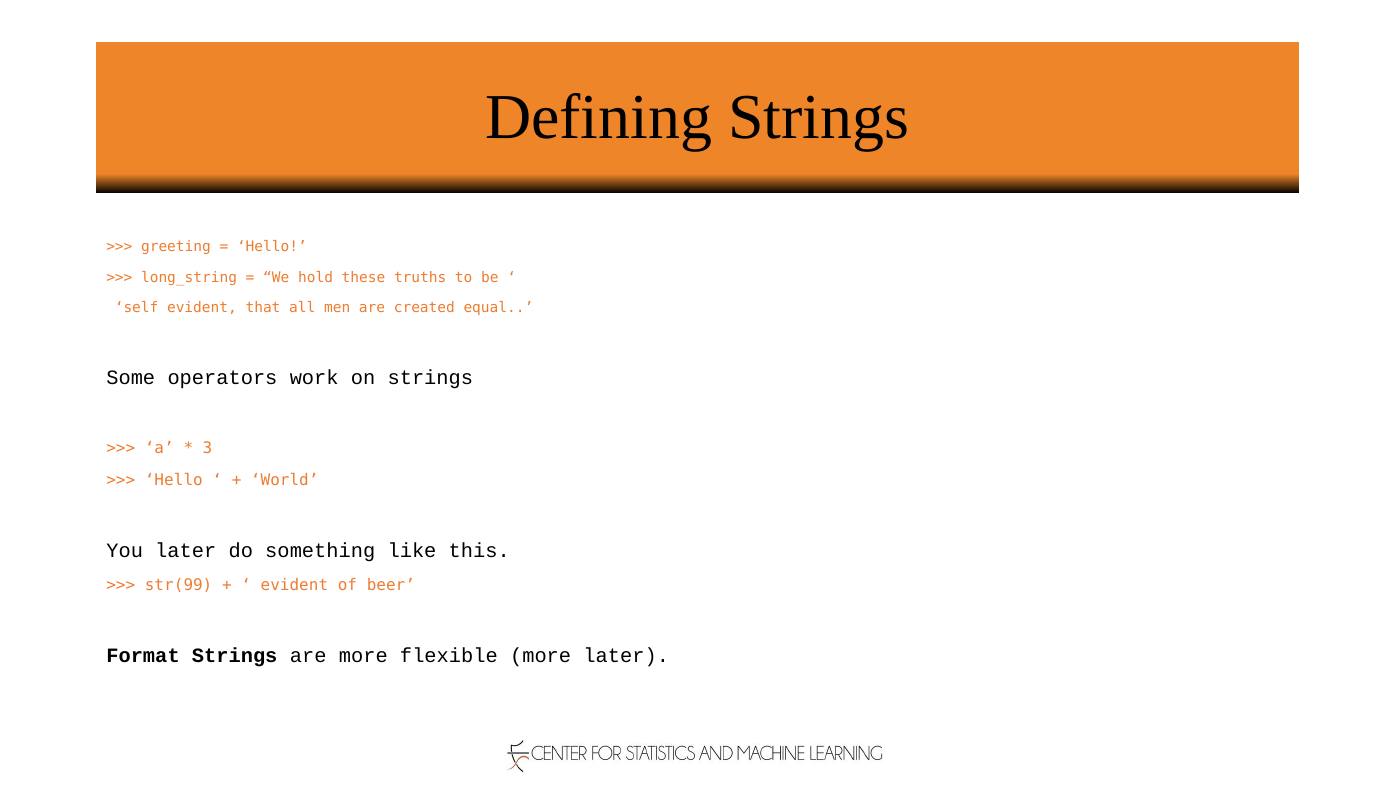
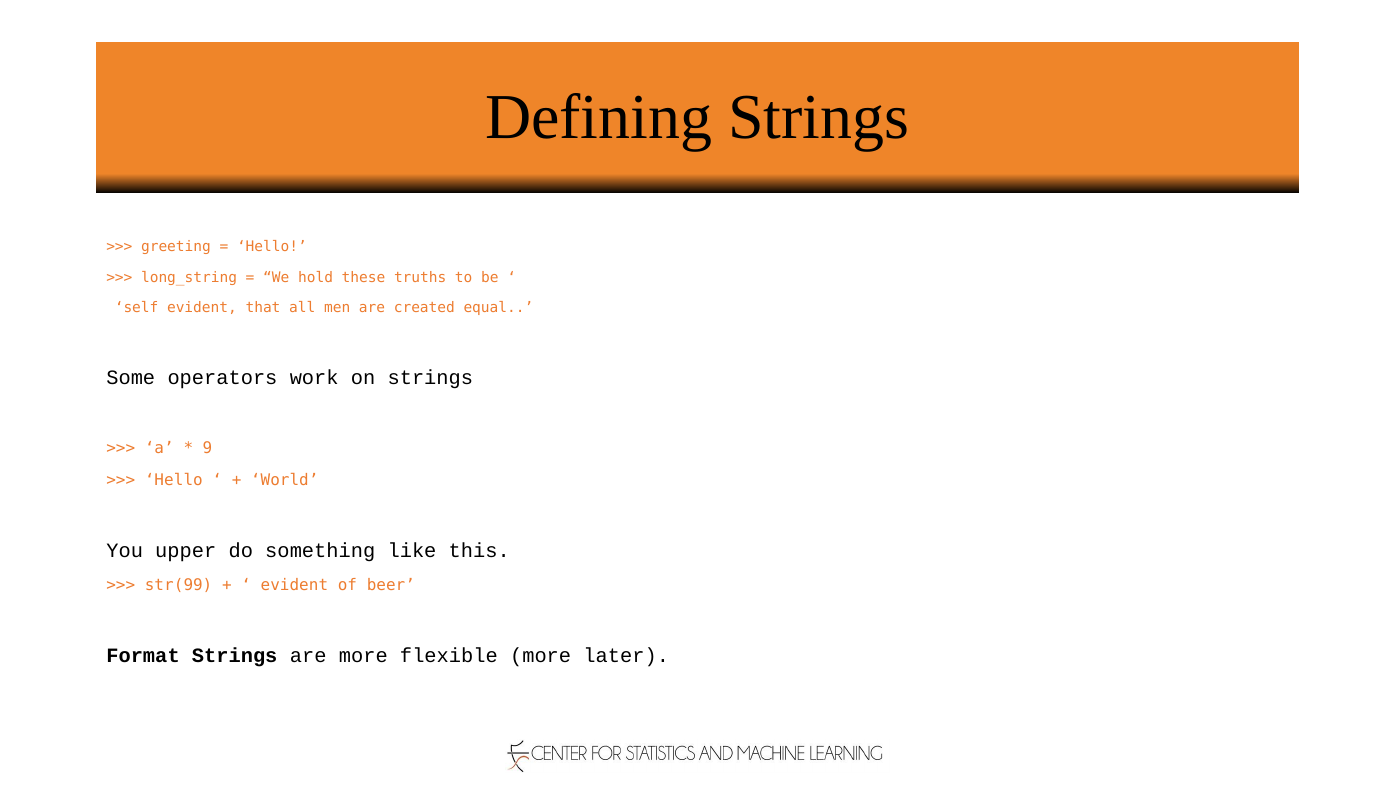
3: 3 -> 9
You later: later -> upper
